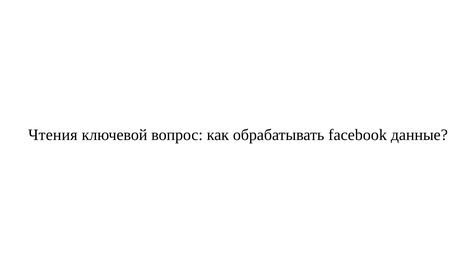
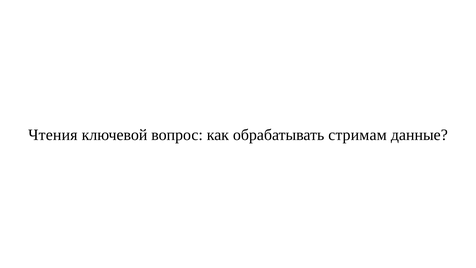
facebook: facebook -> стримам
